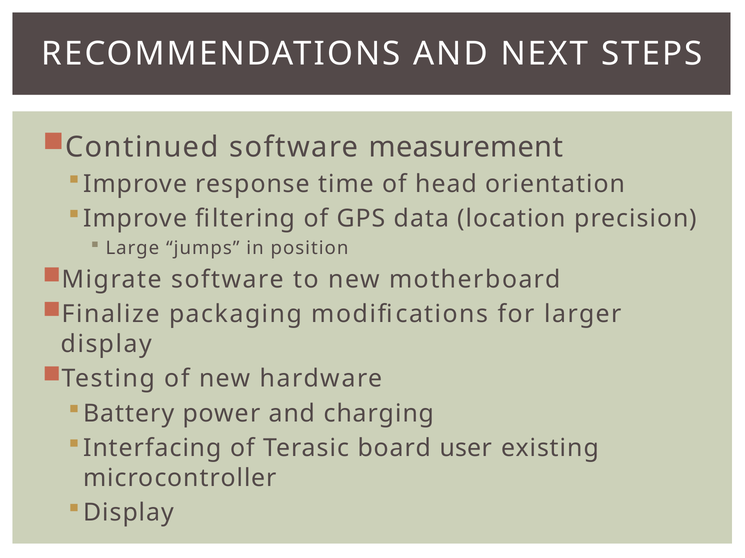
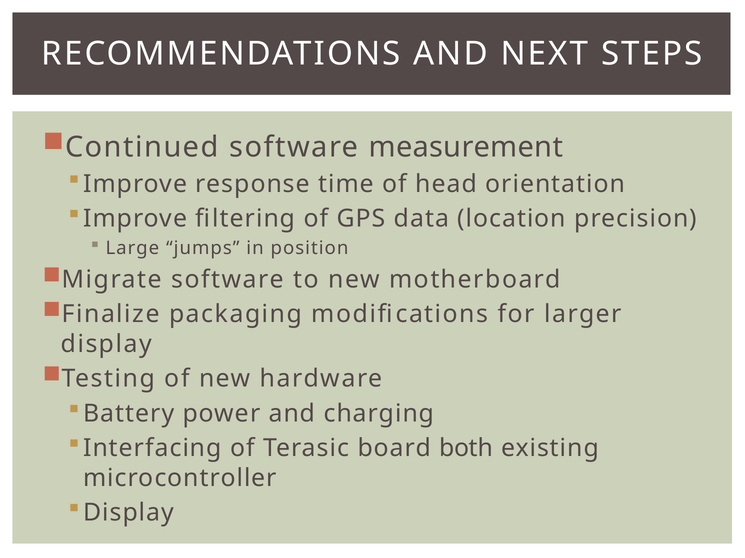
user: user -> both
